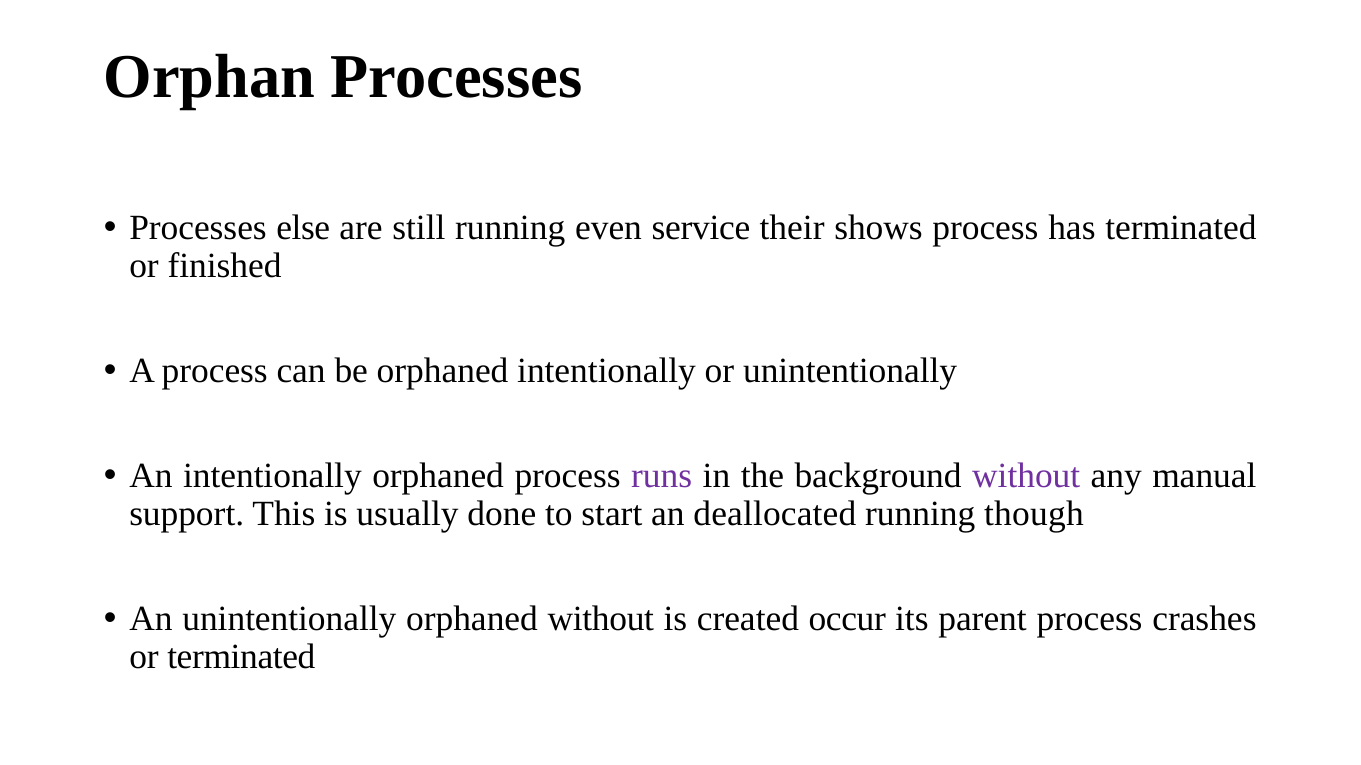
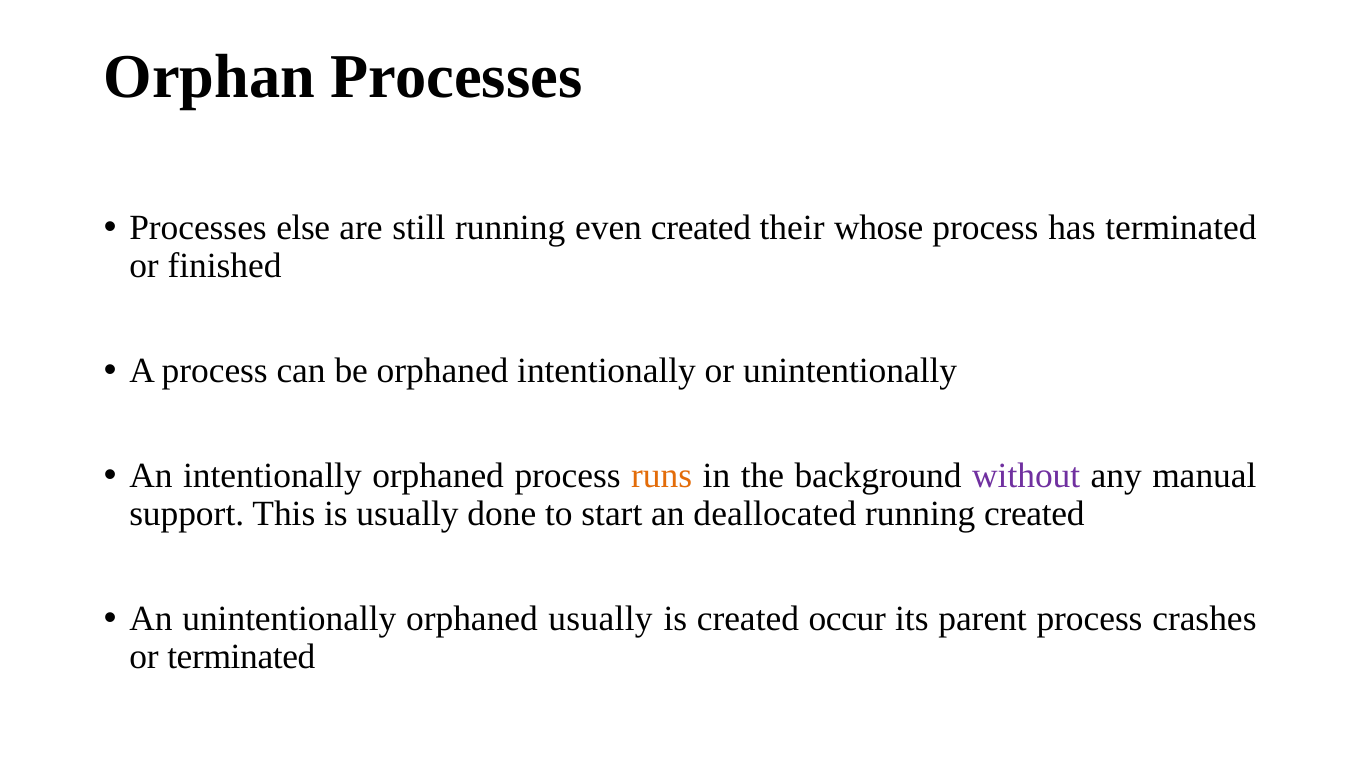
even service: service -> created
shows: shows -> whose
runs colour: purple -> orange
running though: though -> created
orphaned without: without -> usually
